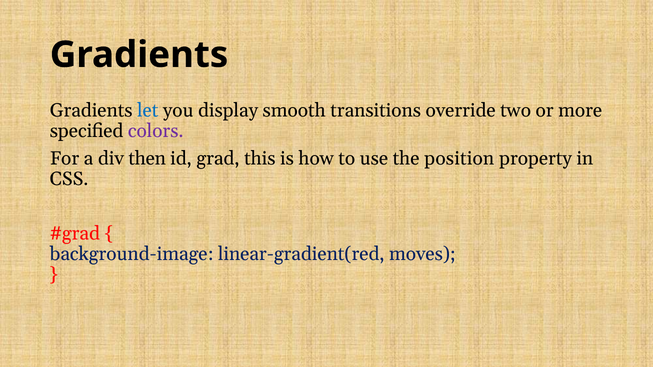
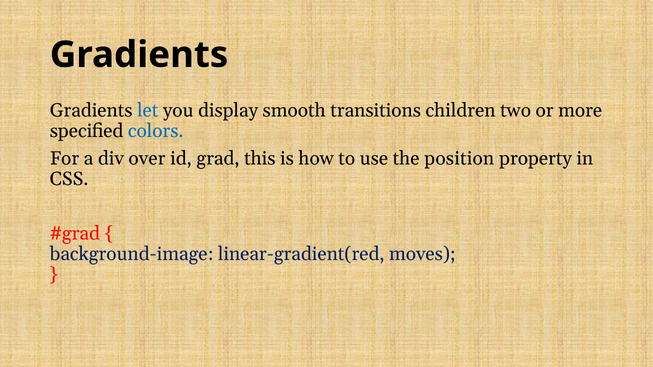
override: override -> children
colors colour: purple -> blue
then: then -> over
